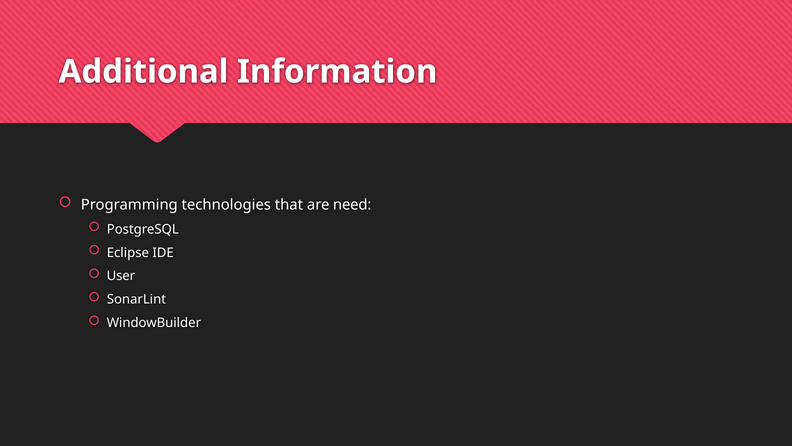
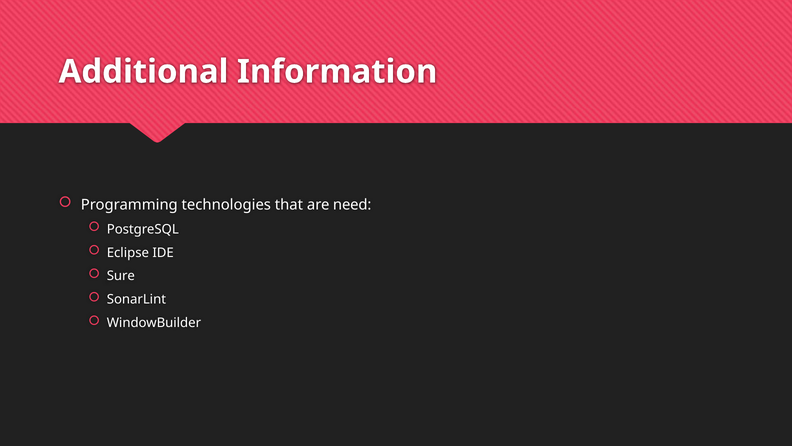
User: User -> Sure
